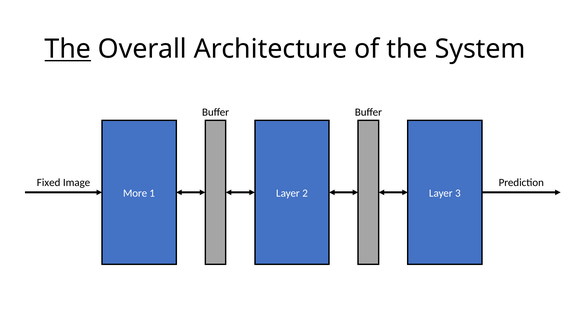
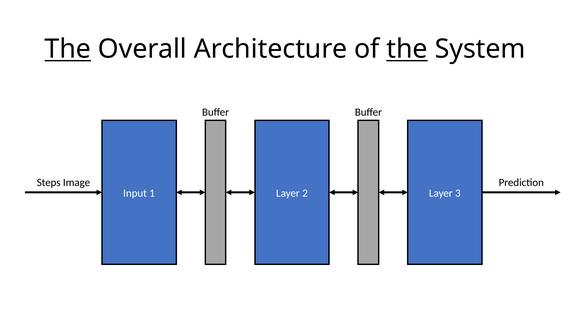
the at (407, 49) underline: none -> present
Fixed: Fixed -> Steps
More: More -> Input
